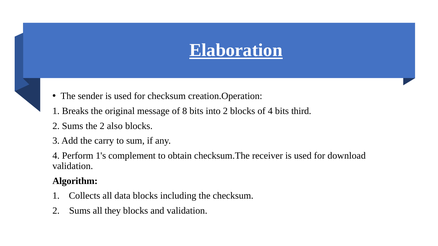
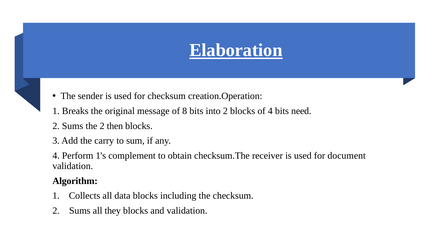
third: third -> need
also: also -> then
download: download -> document
